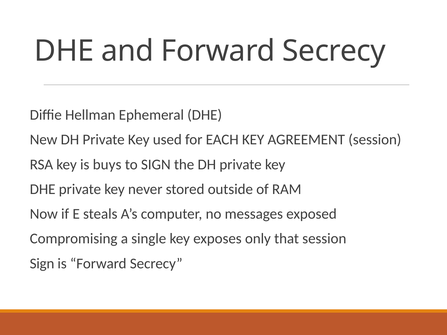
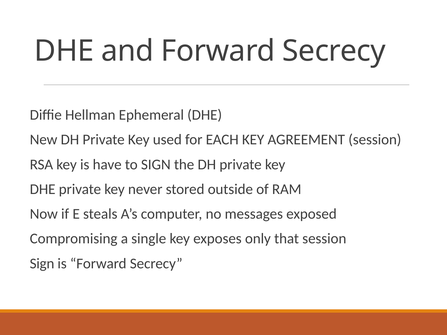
buys: buys -> have
